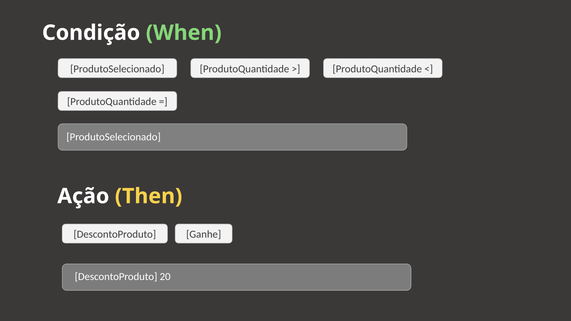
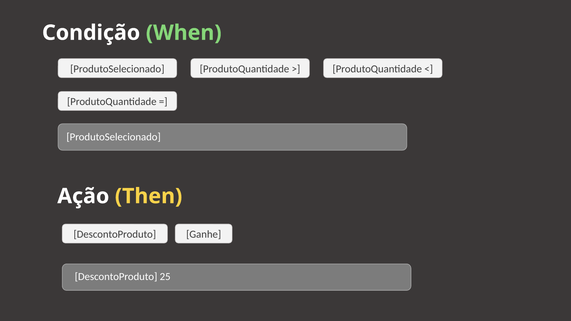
20: 20 -> 25
